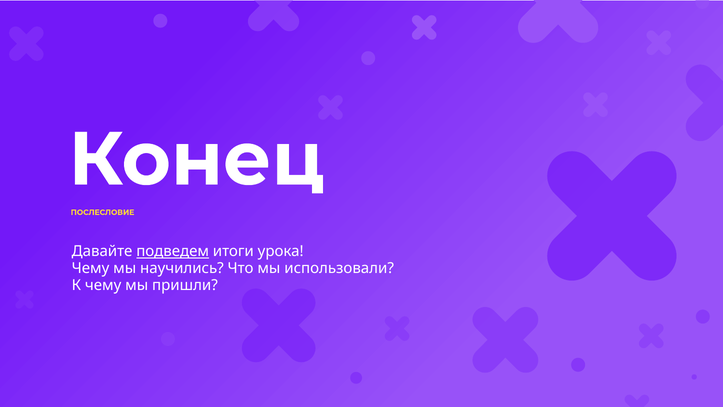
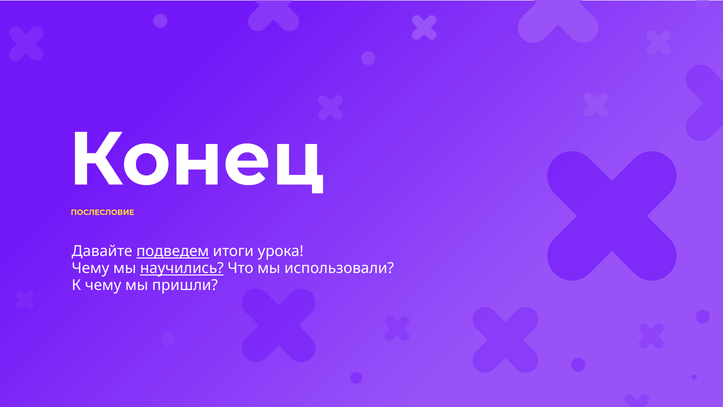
научились underline: none -> present
